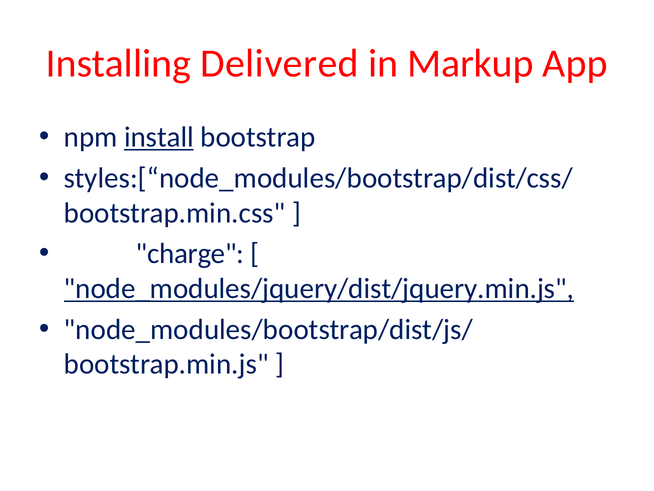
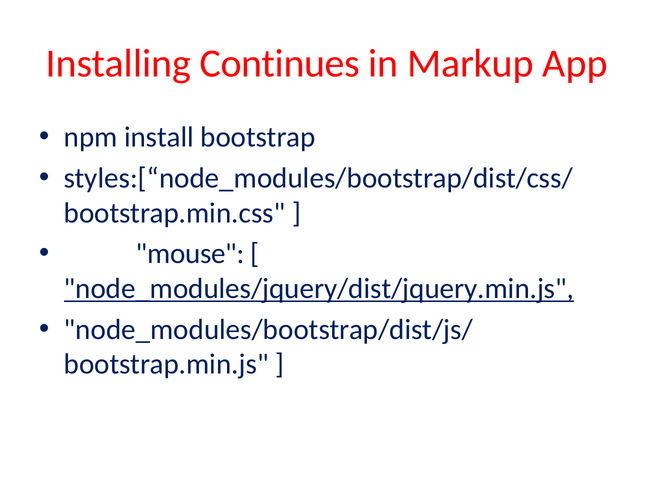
Delivered: Delivered -> Continues
install underline: present -> none
charge: charge -> mouse
